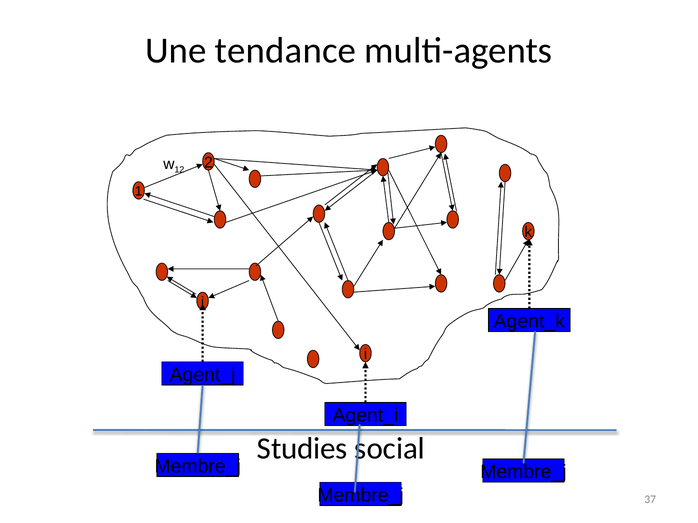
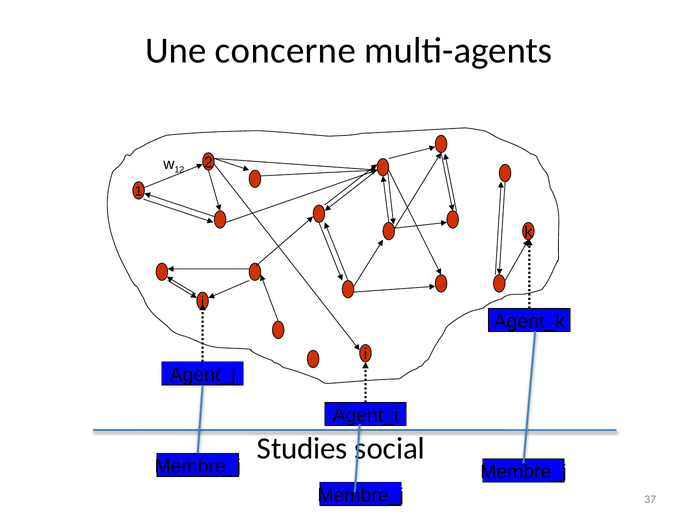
tendance: tendance -> concerne
